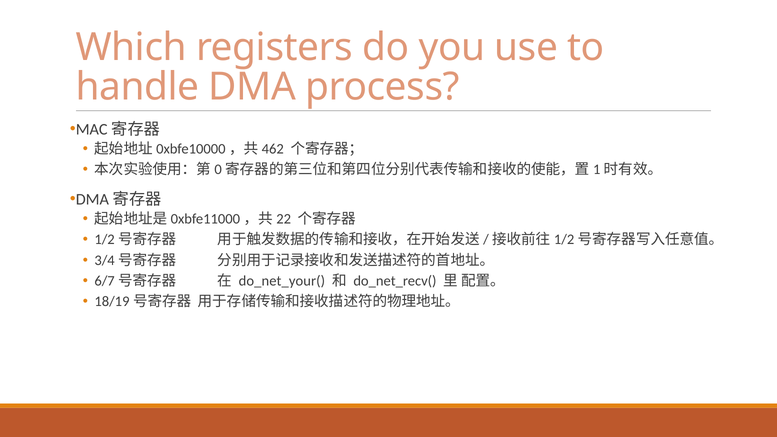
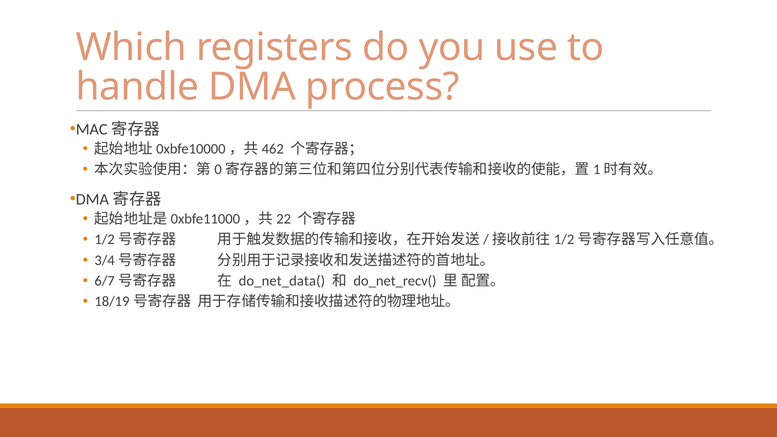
do_net_your(: do_net_your( -> do_net_data(
